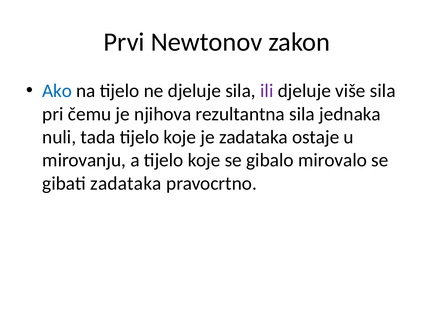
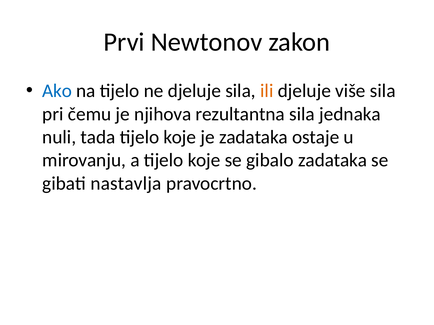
ili colour: purple -> orange
gibalo mirovalo: mirovalo -> zadataka
gibati zadataka: zadataka -> nastavlja
